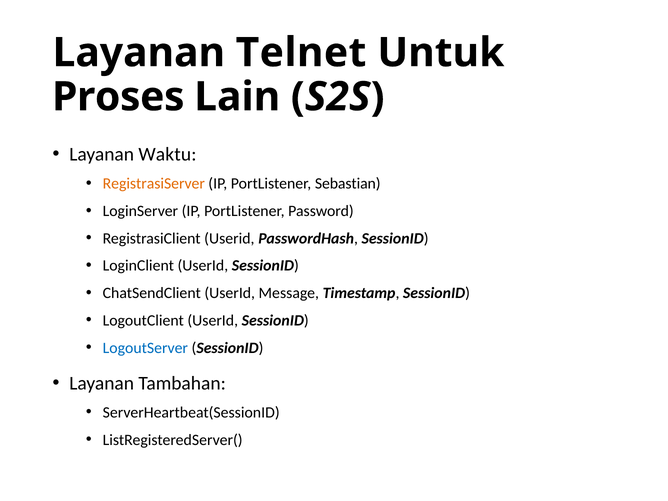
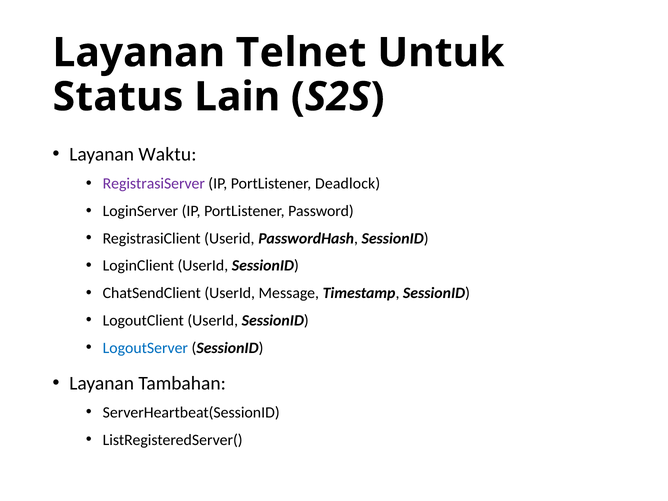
Proses: Proses -> Status
RegistrasiServer colour: orange -> purple
Sebastian: Sebastian -> Deadlock
